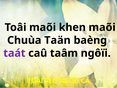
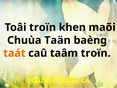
Toâi maõi: maõi -> troïn
taát colour: purple -> orange
taâm ngôïi: ngôïi -> troïn
